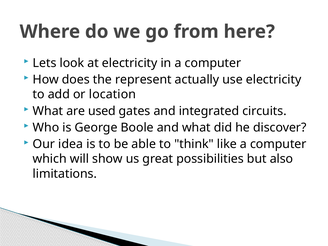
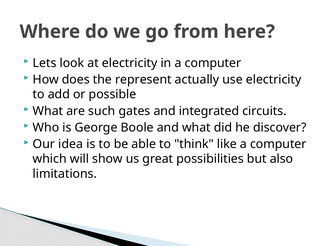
location: location -> possible
used: used -> such
